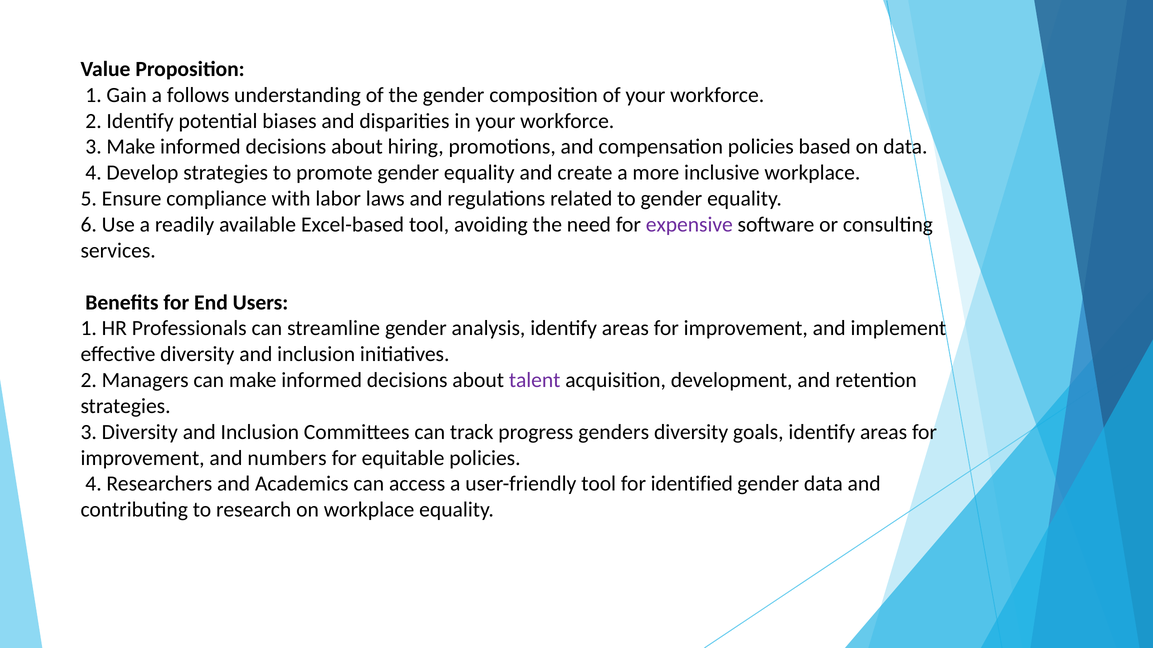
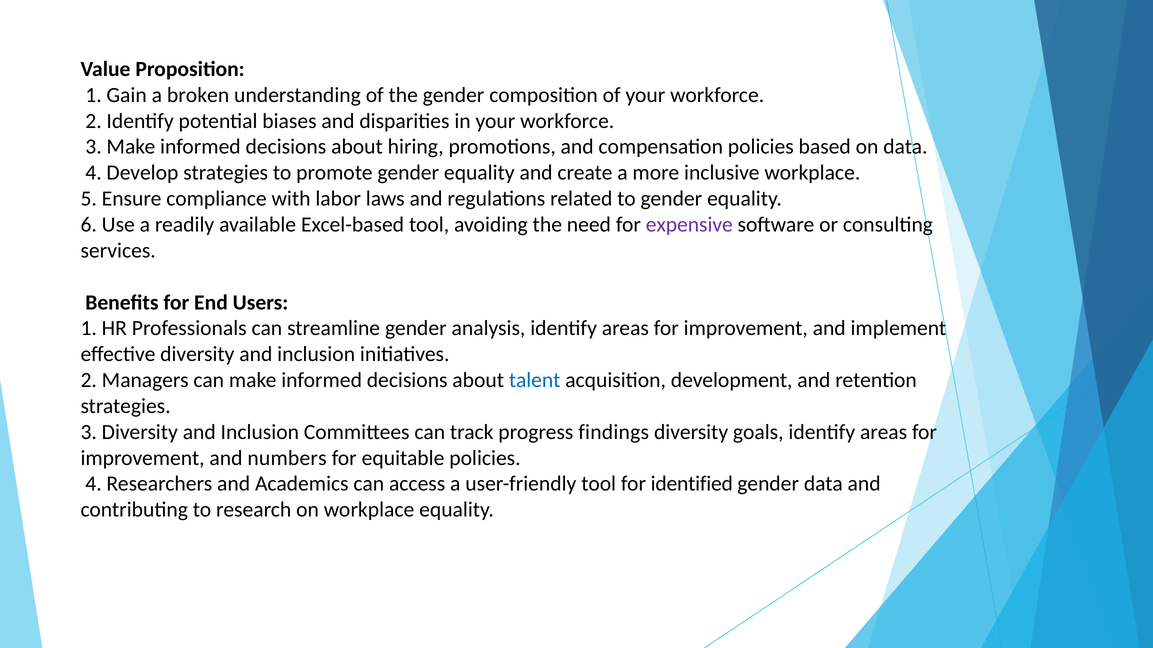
follows: follows -> broken
talent colour: purple -> blue
genders: genders -> findings
